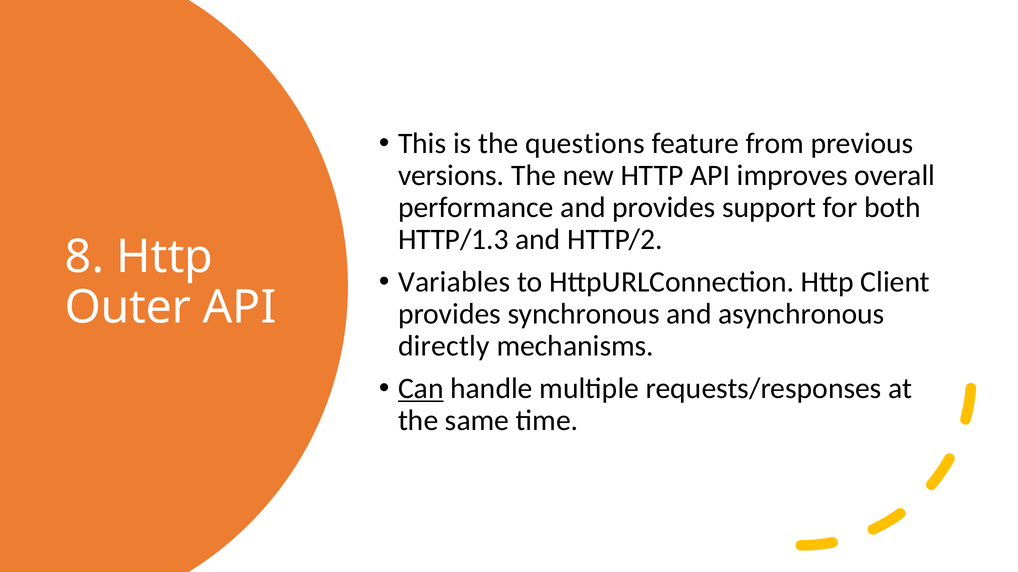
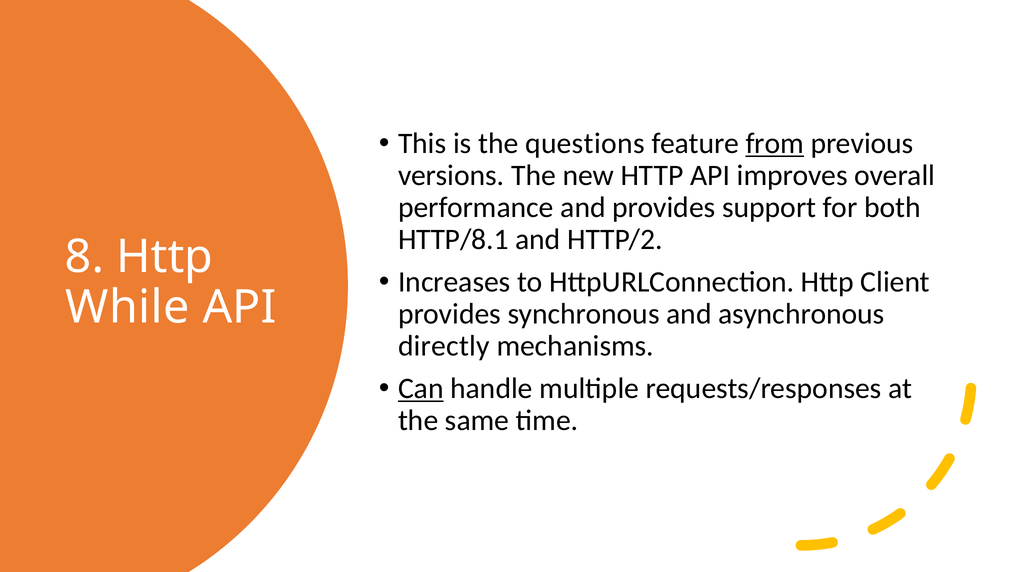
from underline: none -> present
HTTP/1.3: HTTP/1.3 -> HTTP/8.1
Variables: Variables -> Increases
Outer: Outer -> While
